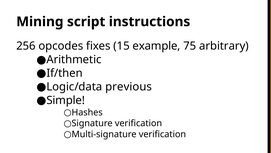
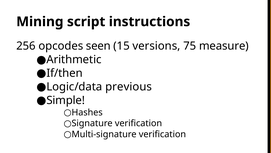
fixes: fixes -> seen
example: example -> versions
arbitrary: arbitrary -> measure
